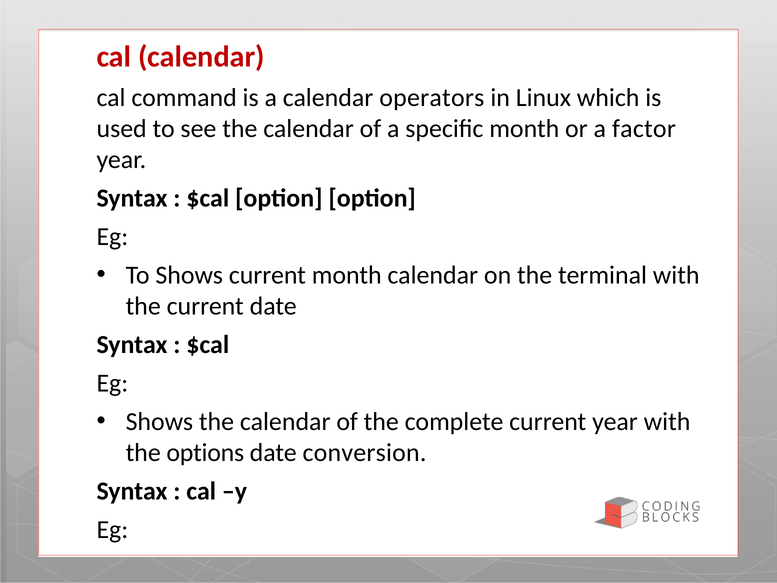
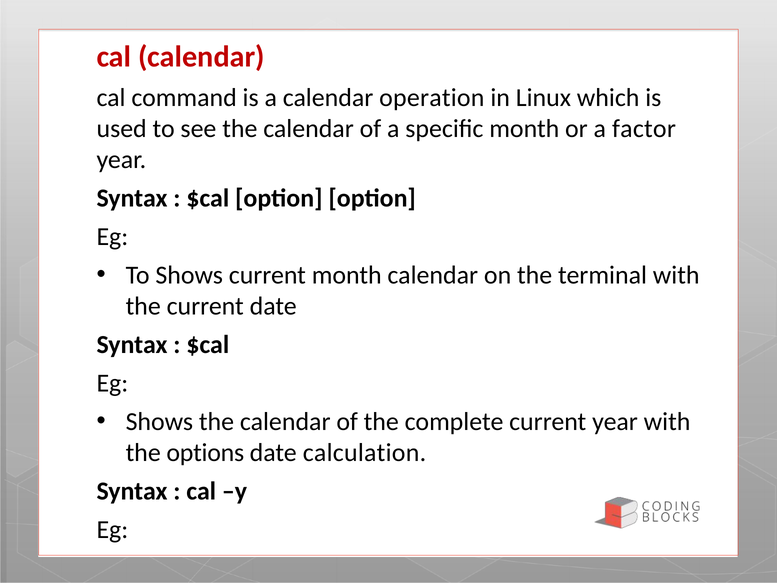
operators: operators -> operation
conversion: conversion -> calculation
